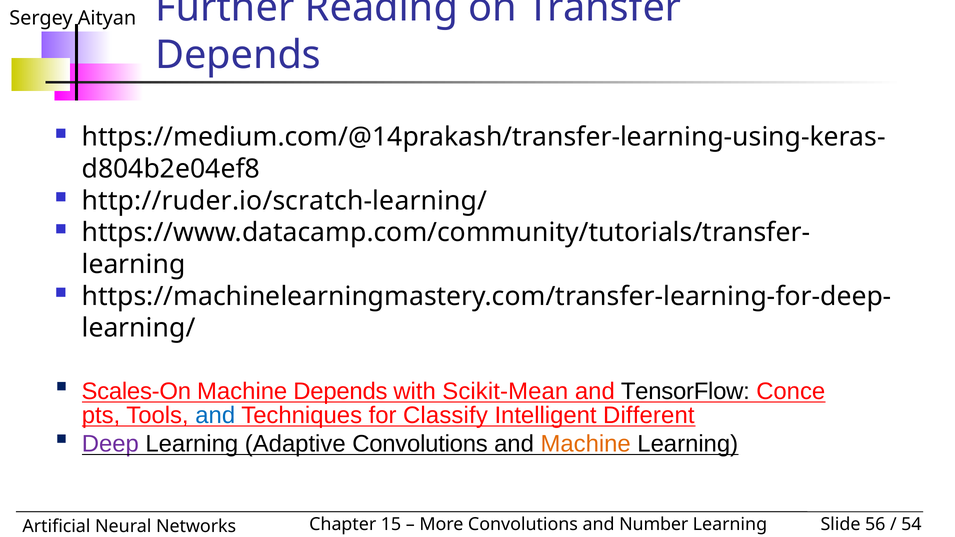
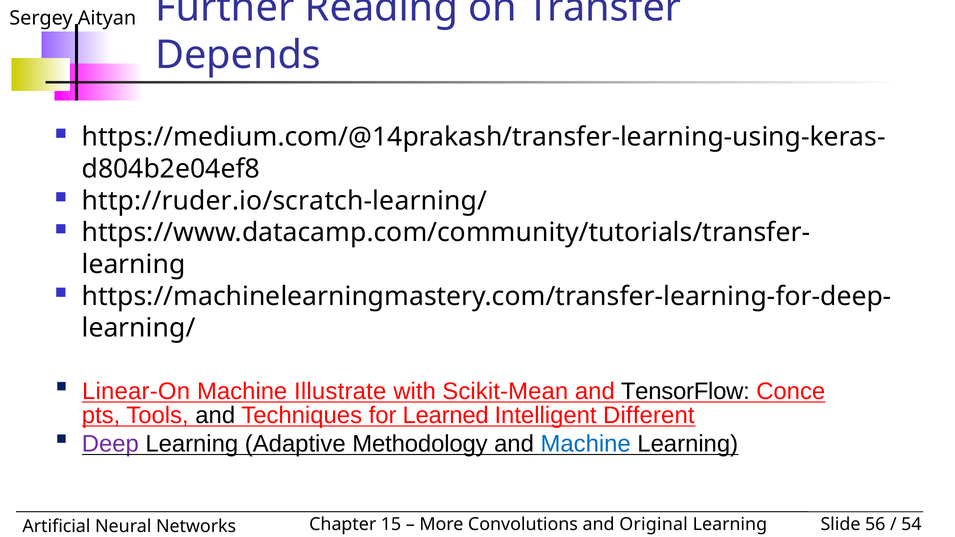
Scales-On: Scales-On -> Linear-On
Machine Depends: Depends -> Illustrate
and at (215, 416) colour: blue -> black
Classify: Classify -> Learned
Adaptive Convolutions: Convolutions -> Methodology
Machine at (586, 444) colour: orange -> blue
Number: Number -> Original
